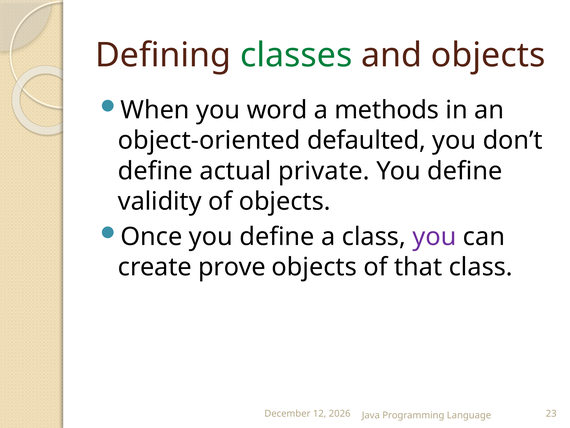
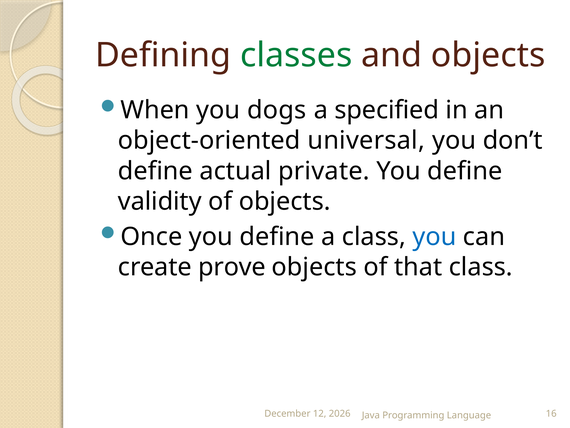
word: word -> dogs
methods: methods -> specified
defaulted: defaulted -> universal
you at (434, 236) colour: purple -> blue
23: 23 -> 16
